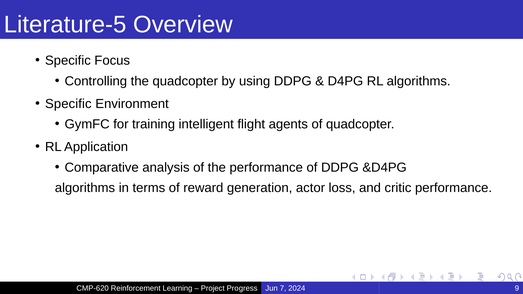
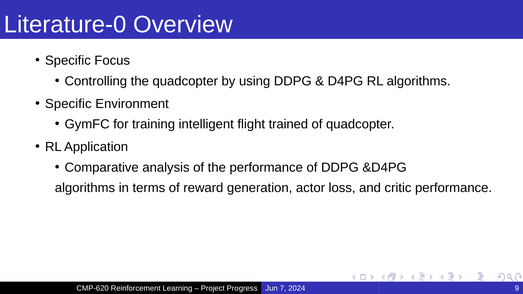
Literature-5: Literature-5 -> Literature-0
agents: agents -> trained
